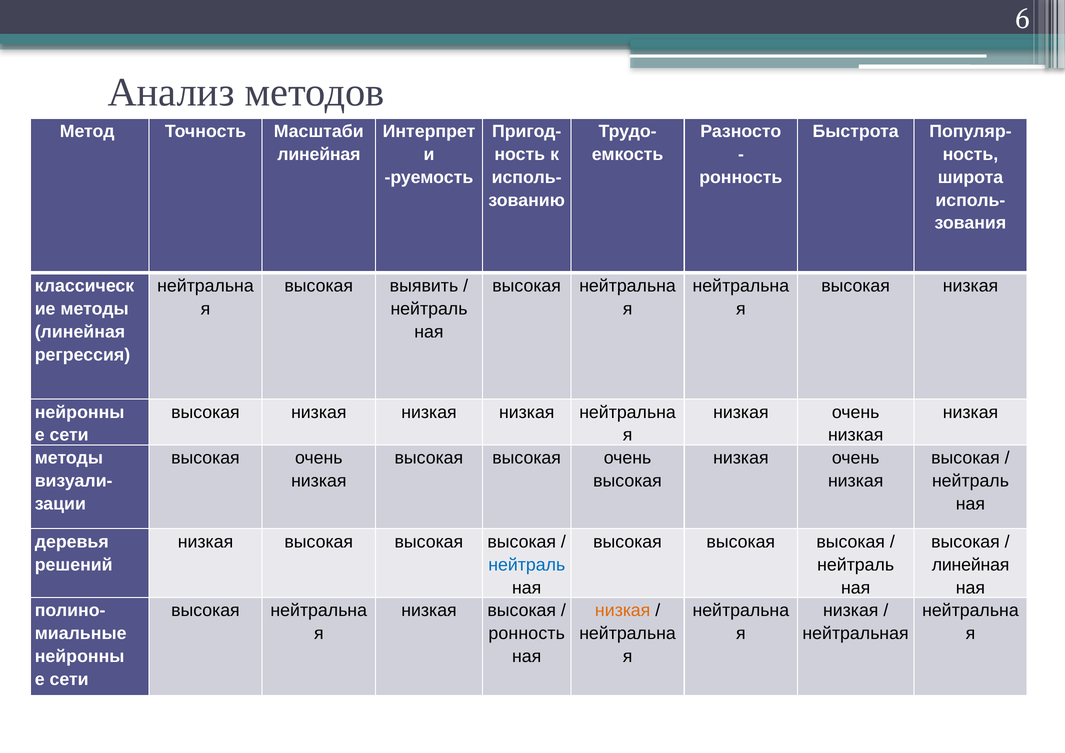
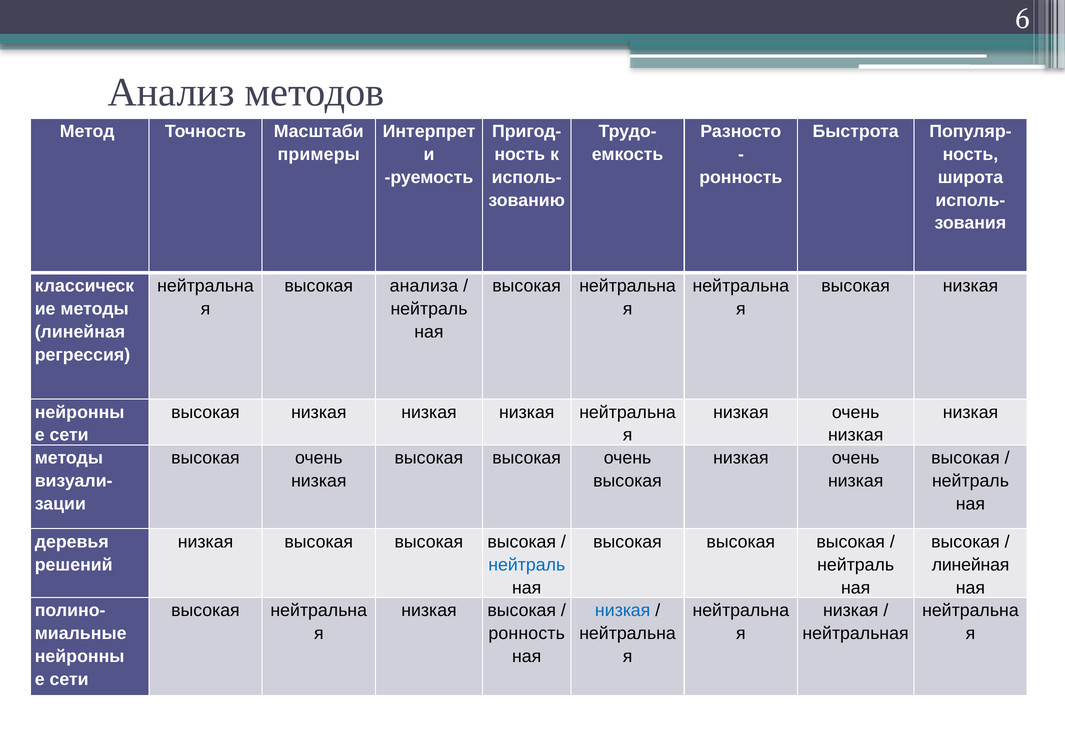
линейная at (319, 154): линейная -> примеры
выявить: выявить -> анализа
низкая at (623, 611) colour: orange -> blue
